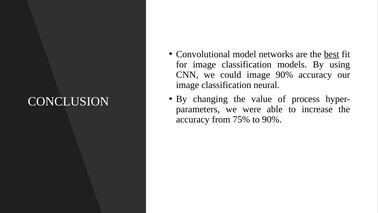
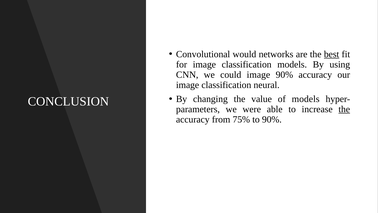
model: model -> would
of process: process -> models
the at (344, 109) underline: none -> present
